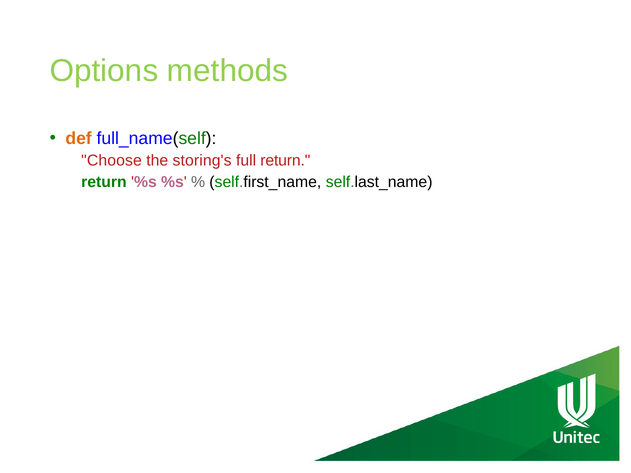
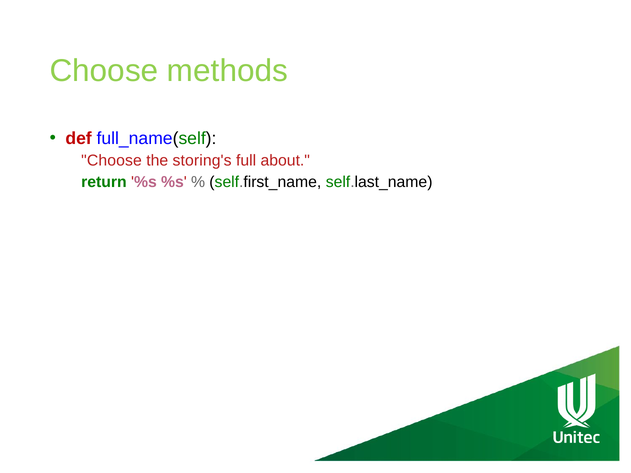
Options at (104, 71): Options -> Choose
def colour: orange -> red
full return: return -> about
